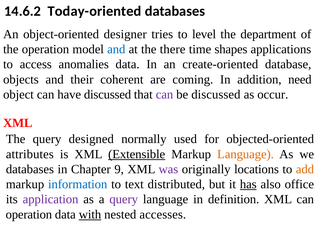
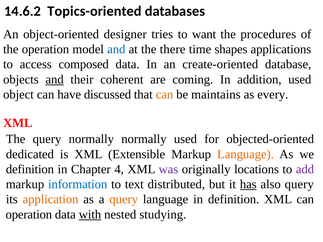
Today-oriented: Today-oriented -> Topics-oriented
level: level -> want
department: department -> procedures
anomalies: anomalies -> composed
and at (55, 79) underline: none -> present
addition need: need -> used
can at (164, 95) colour: purple -> orange
be discussed: discussed -> maintains
occur: occur -> every
query designed: designed -> normally
attributes: attributes -> dedicated
Extensible underline: present -> none
databases at (30, 169): databases -> definition
9: 9 -> 4
add colour: orange -> purple
also office: office -> query
application colour: purple -> orange
query at (124, 200) colour: purple -> orange
accesses: accesses -> studying
